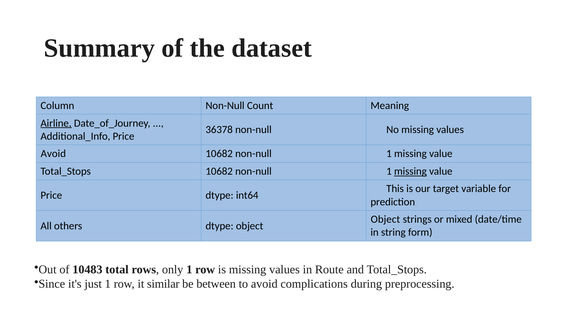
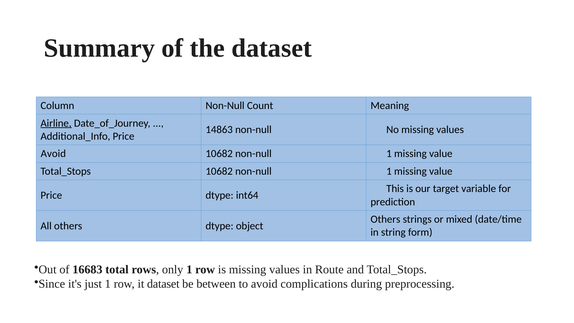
36378: 36378 -> 14863
missing at (410, 171) underline: present -> none
Object at (385, 219): Object -> Others
10483: 10483 -> 16683
it similar: similar -> dataset
